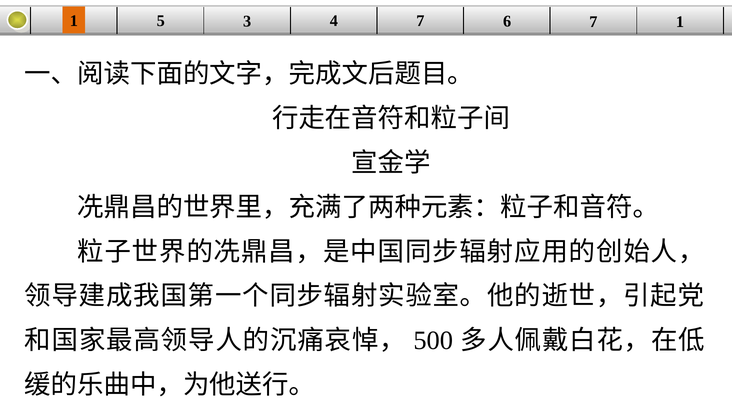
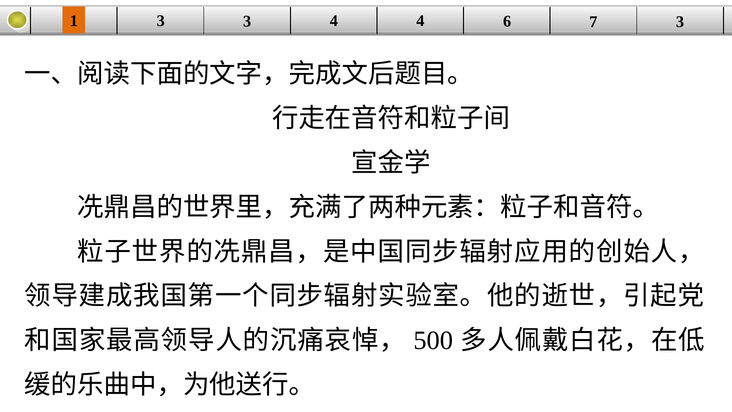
1 5: 5 -> 3
4 7: 7 -> 4
7 1: 1 -> 3
